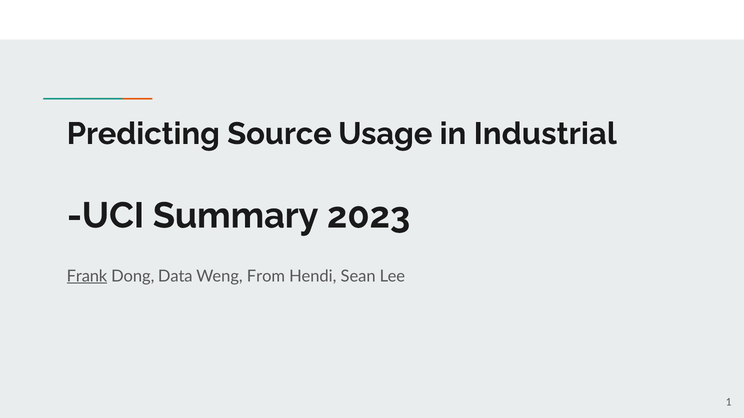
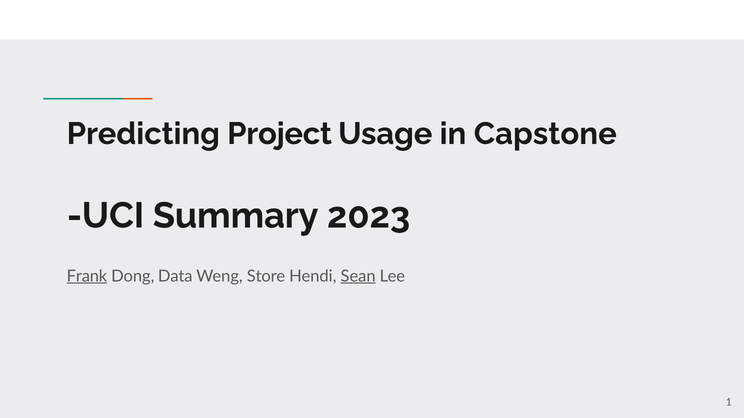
Source: Source -> Project
Industrial: Industrial -> Capstone
From: From -> Store
Sean underline: none -> present
